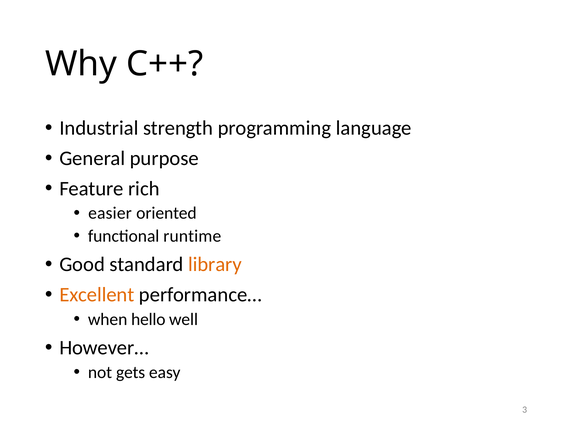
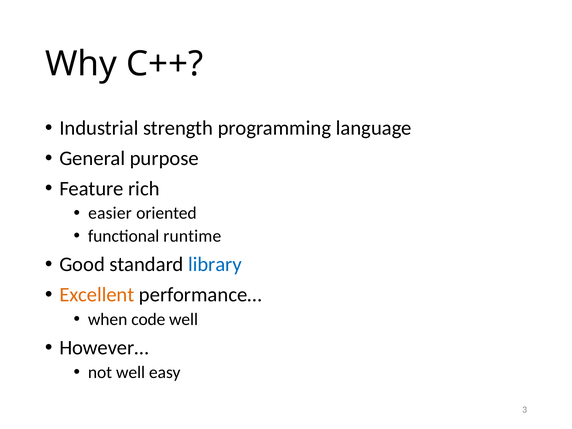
library colour: orange -> blue
hello: hello -> code
not gets: gets -> well
